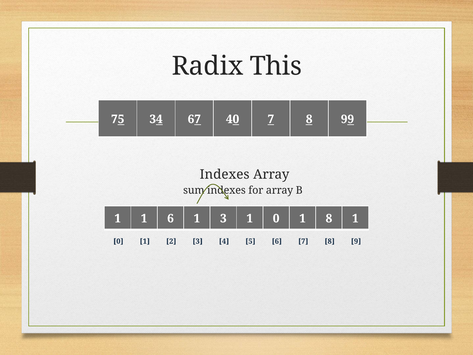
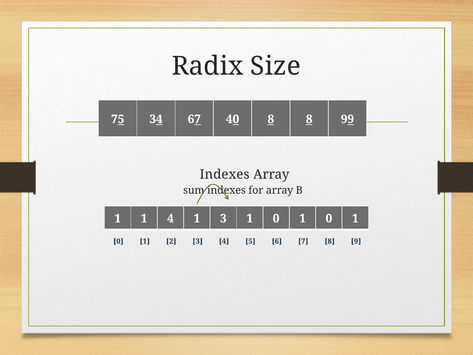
This: This -> Size
40 7: 7 -> 8
1 6: 6 -> 4
8 at (329, 218): 8 -> 0
